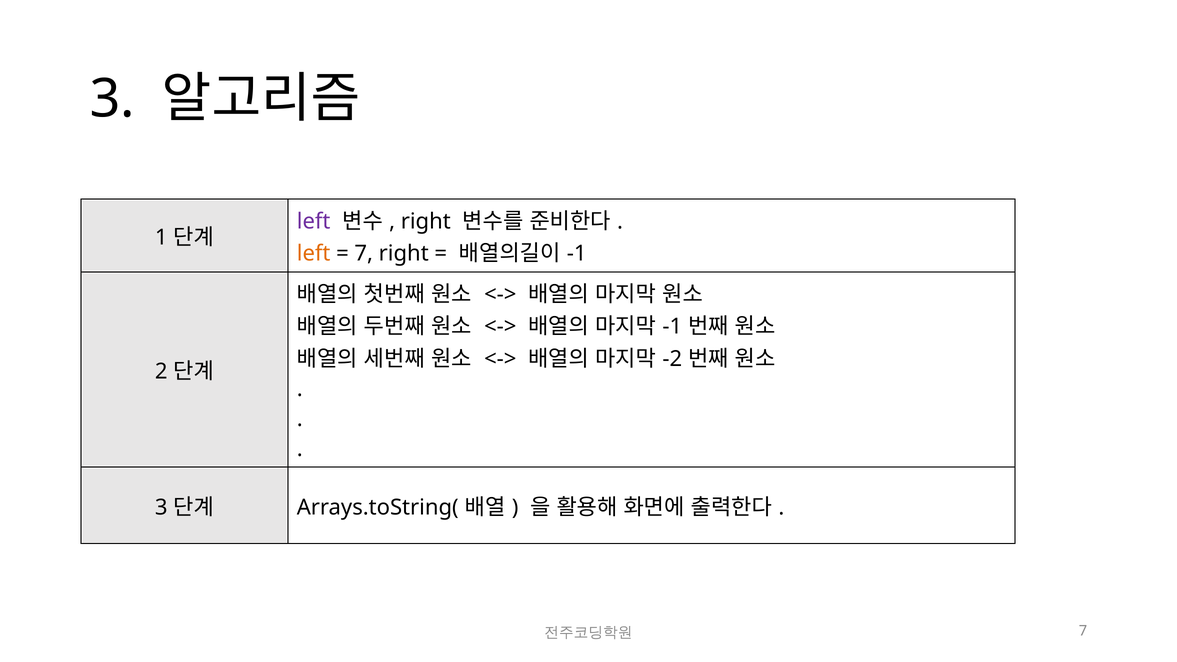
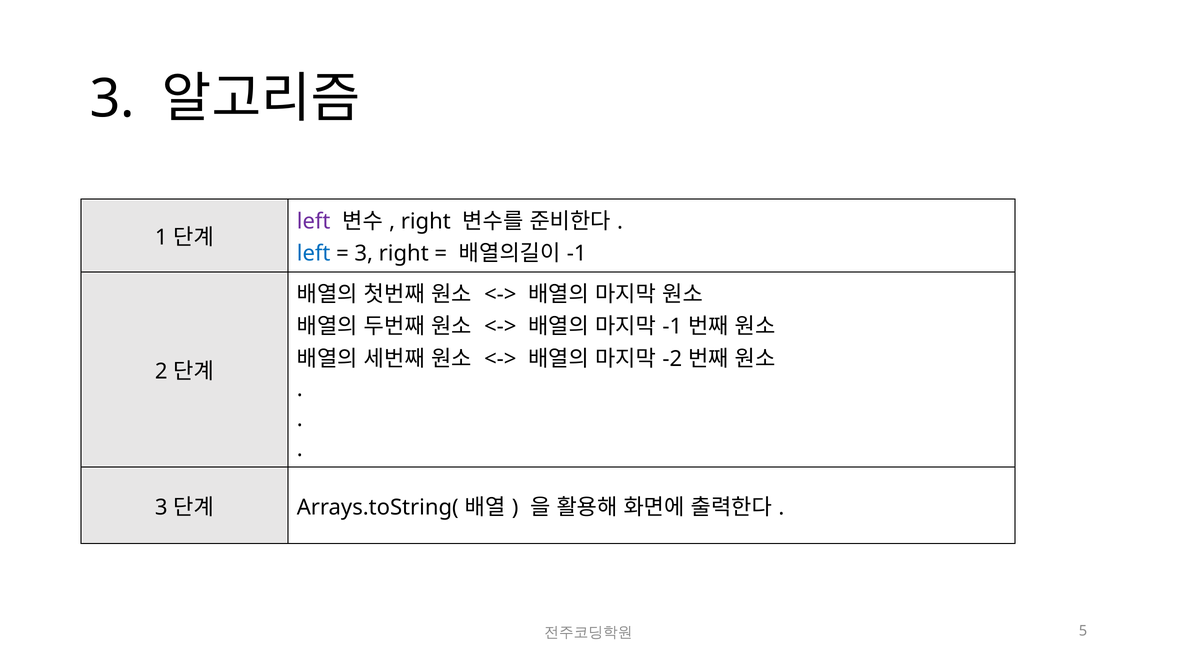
left at (314, 254) colour: orange -> blue
7 at (364, 254): 7 -> 3
7 at (1083, 631): 7 -> 5
